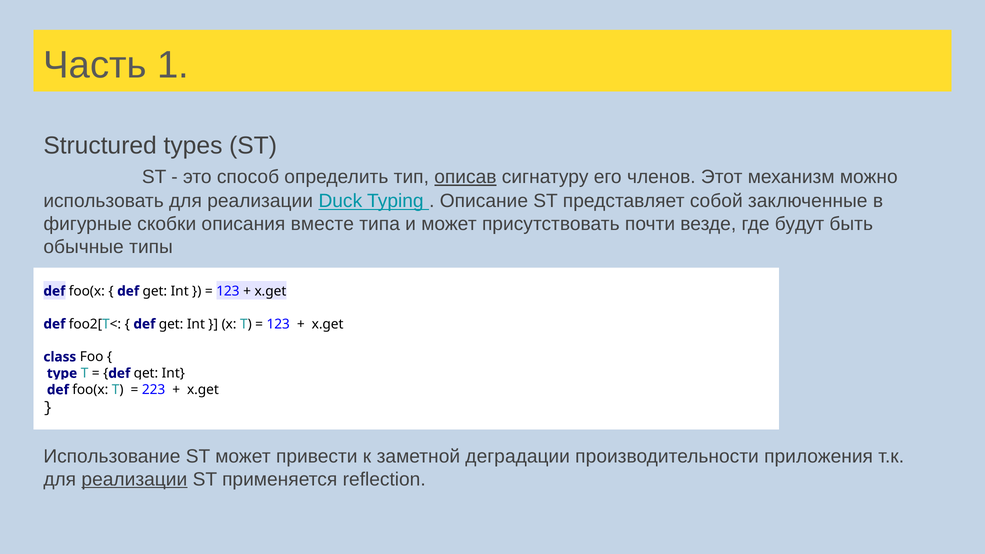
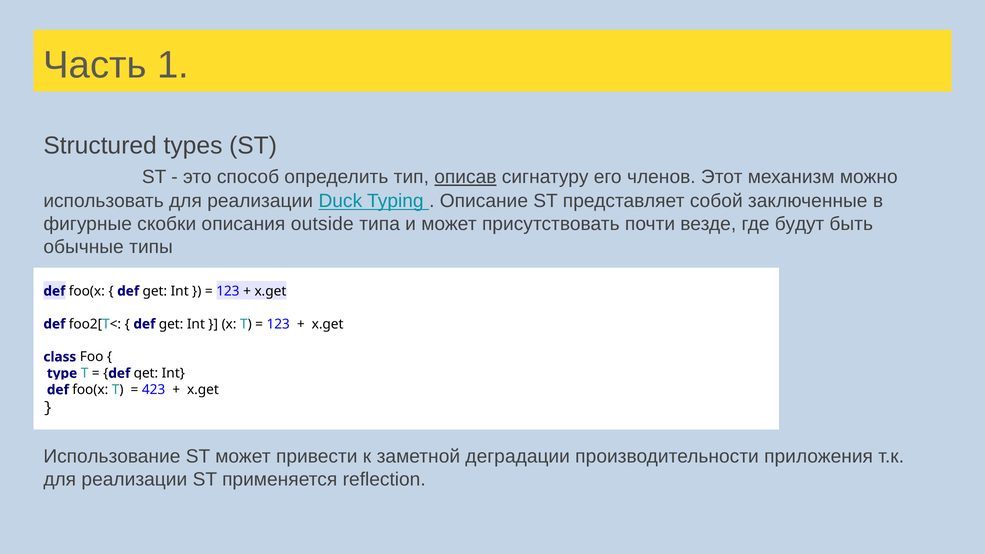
вместе: вместе -> outside
223: 223 -> 423
реализации at (134, 480) underline: present -> none
